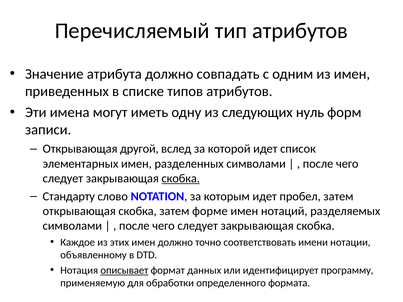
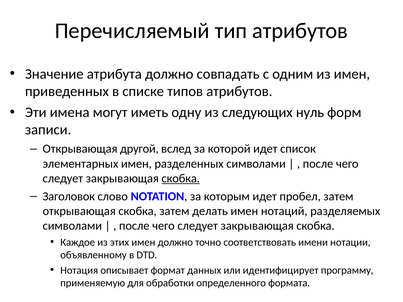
Стандарту: Стандарту -> Заголовок
форме: форме -> делать
описывает underline: present -> none
